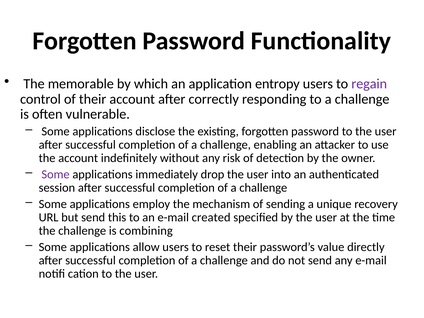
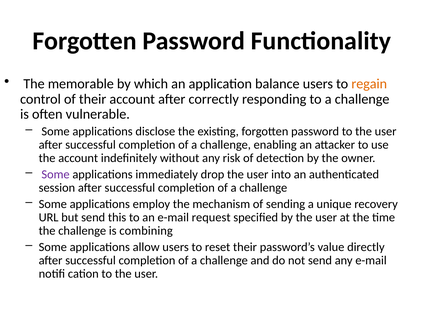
entropy: entropy -> balance
regain colour: purple -> orange
created: created -> request
